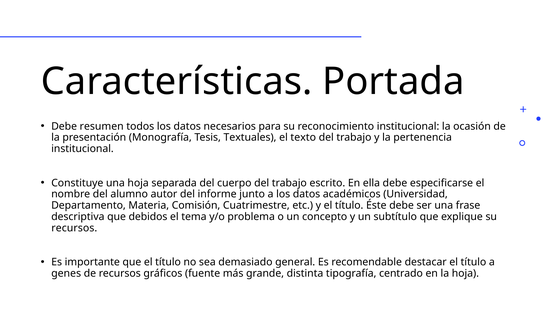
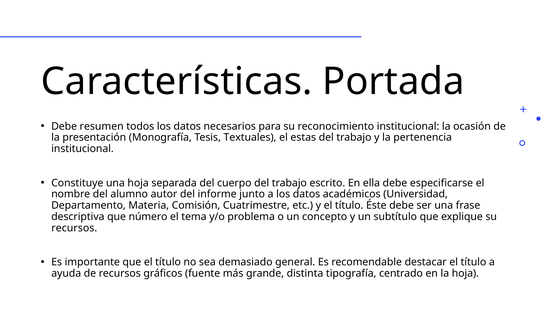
texto: texto -> estas
debidos: debidos -> número
genes: genes -> ayuda
